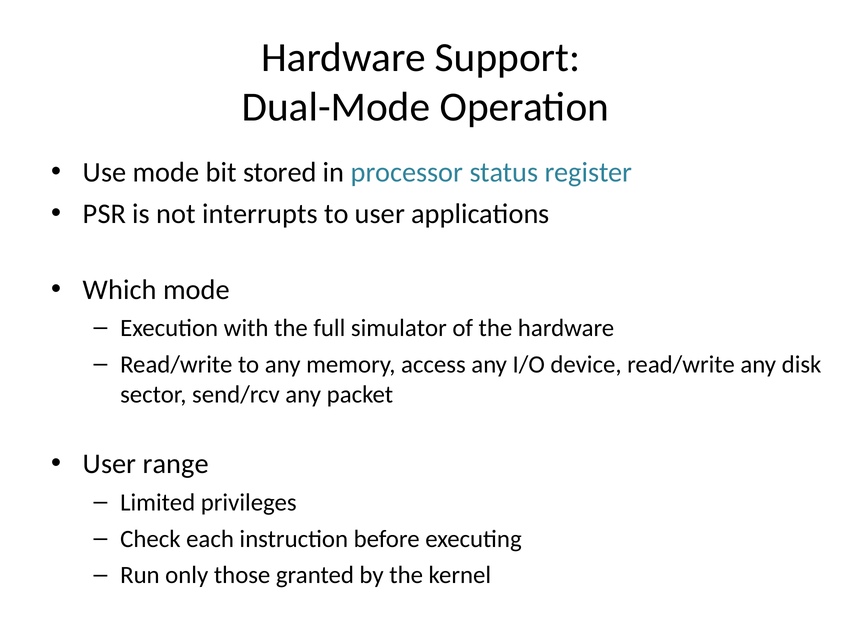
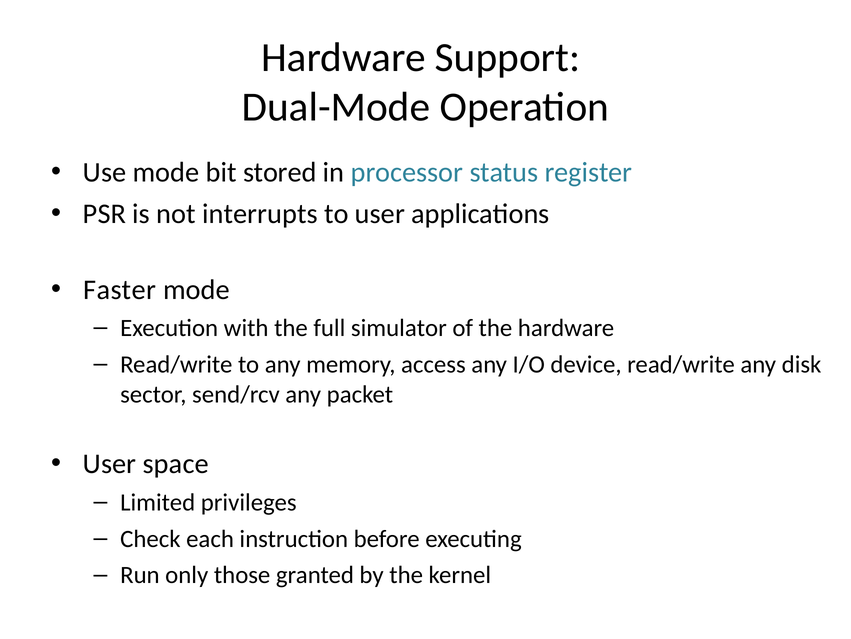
Which: Which -> Faster
range: range -> space
